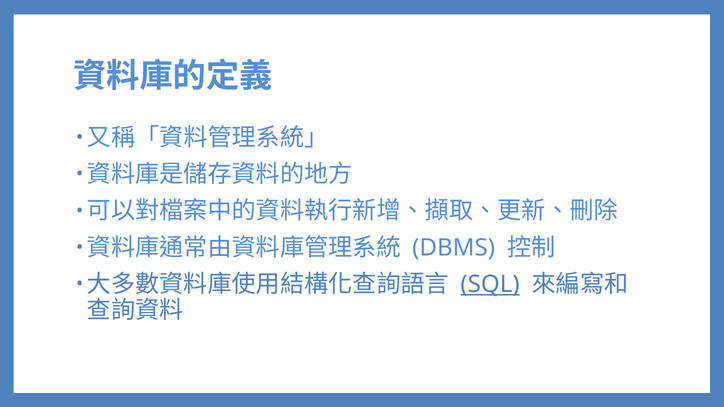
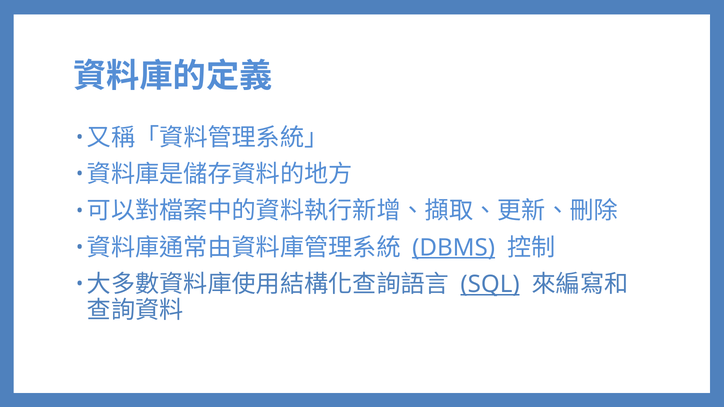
DBMS underline: none -> present
